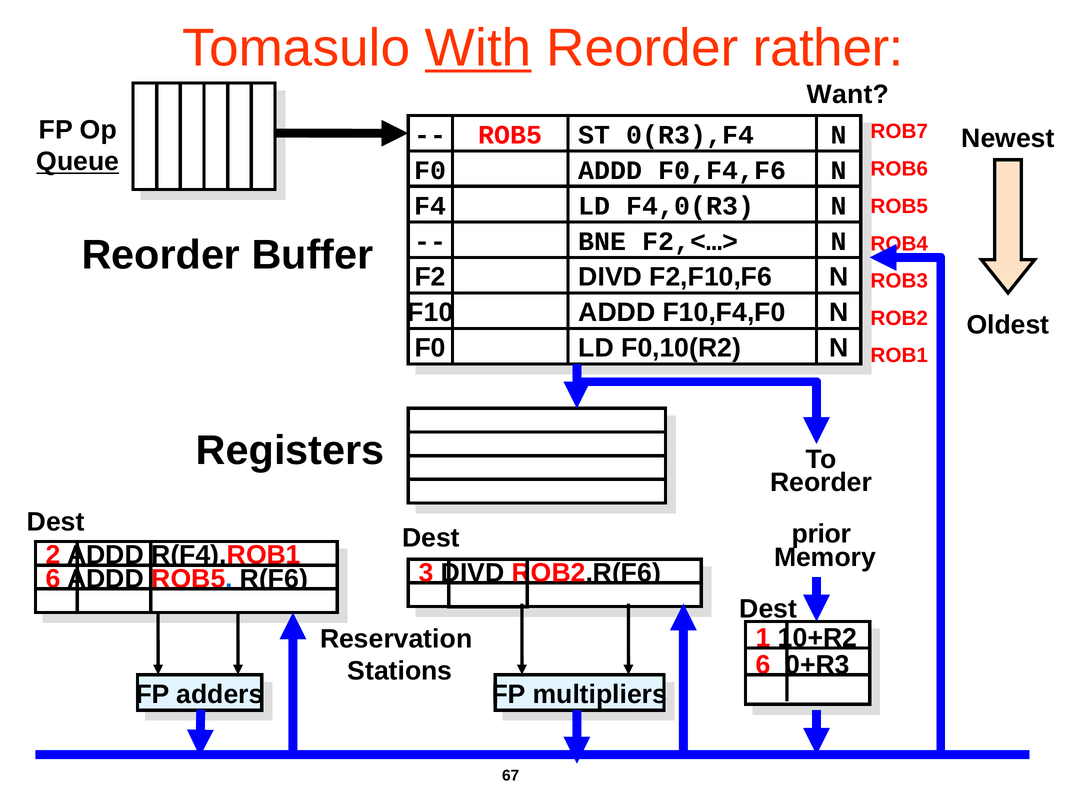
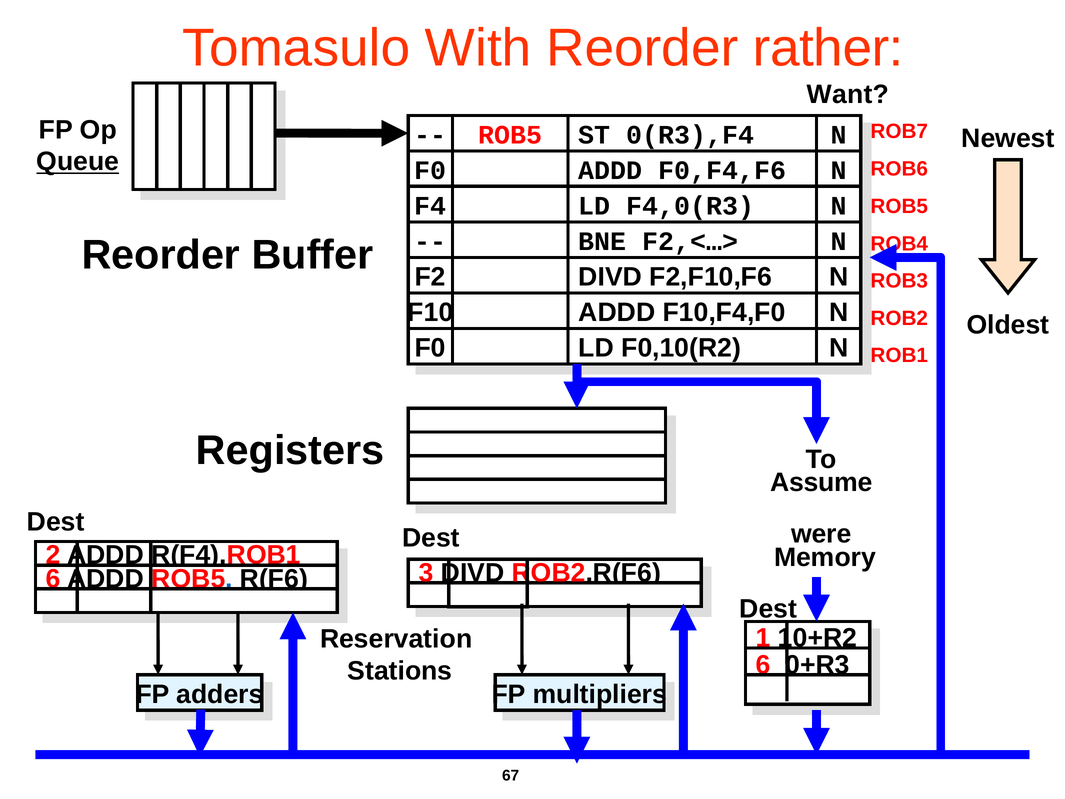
With underline: present -> none
Reorder at (821, 482): Reorder -> Assume
prior: prior -> were
